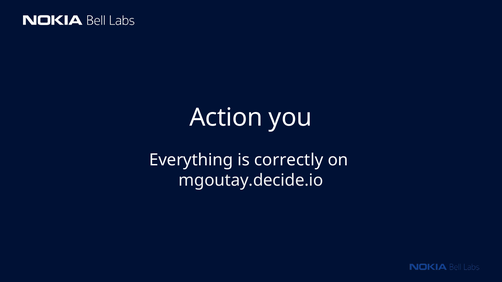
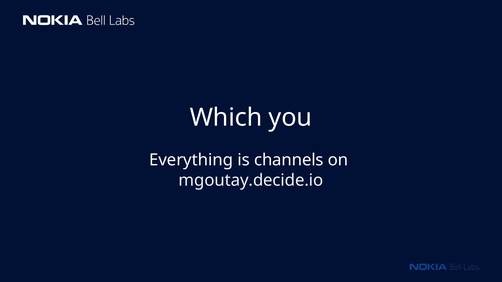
Action: Action -> Which
correctly: correctly -> channels
